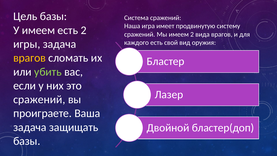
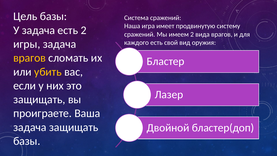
У имеем: имеем -> задача
убить colour: light green -> yellow
сражений at (39, 99): сражений -> защищать
